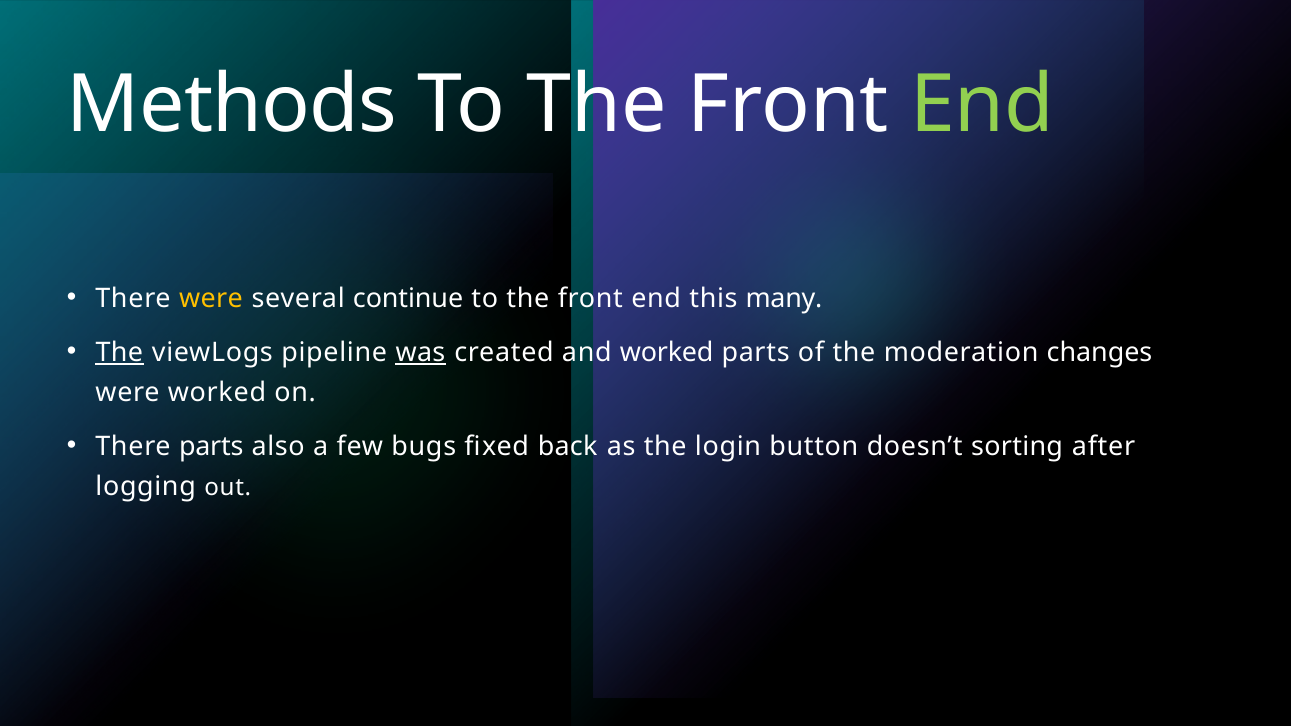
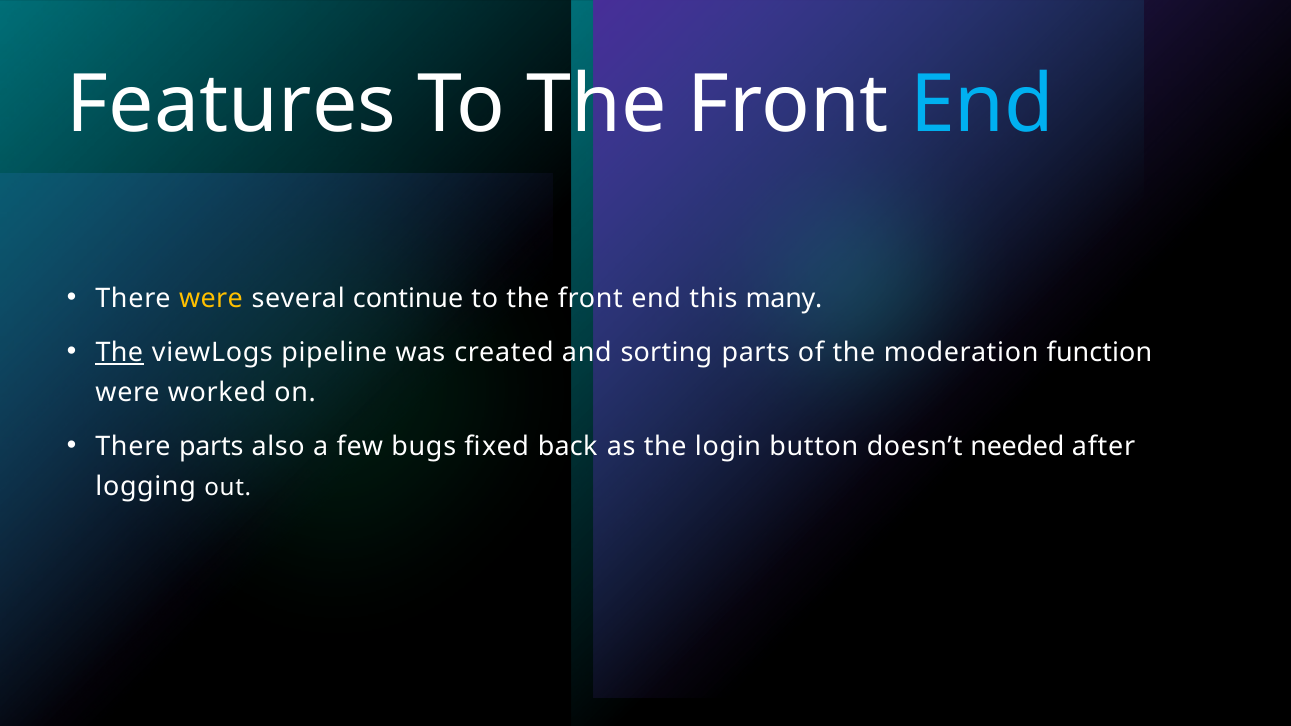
Methods: Methods -> Features
End at (982, 105) colour: light green -> light blue
was underline: present -> none
and worked: worked -> sorting
changes: changes -> function
sorting: sorting -> needed
